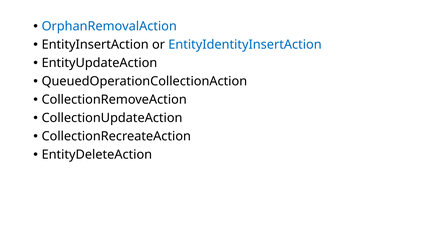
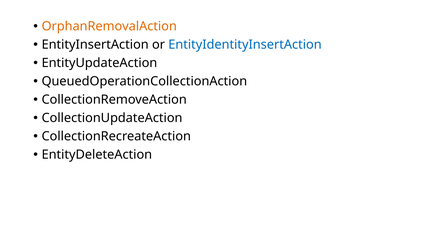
OrphanRemovalAction colour: blue -> orange
